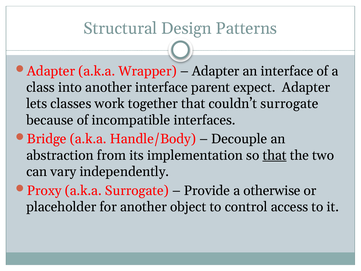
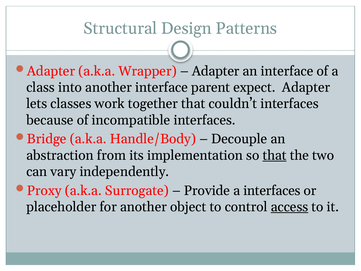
couldn’t surrogate: surrogate -> interfaces
a otherwise: otherwise -> interfaces
access underline: none -> present
